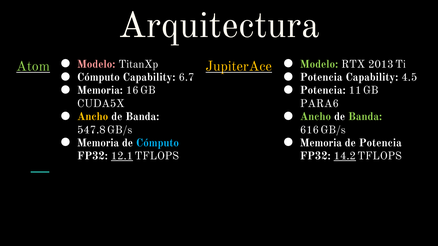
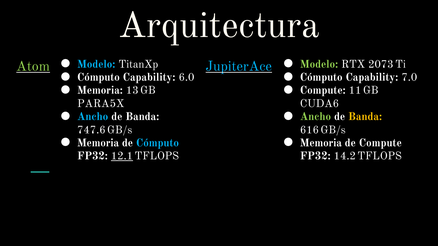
Modelo at (96, 64) colour: pink -> light blue
JupiterAce colour: yellow -> light blue
2013: 2013 -> 2073
6.7: 6.7 -> 6.0
Potencia at (321, 77): Potencia -> Cómputo
4.5: 4.5 -> 7.0
16: 16 -> 13
Potencia at (323, 91): Potencia -> Compute
CUDA5X: CUDA5X -> PARA5X
PARA6: PARA6 -> CUDA6
Ancho at (93, 117) colour: yellow -> light blue
Banda at (365, 117) colour: light green -> yellow
547.8: 547.8 -> 747.6
de Potencia: Potencia -> Compute
14.2 underline: present -> none
